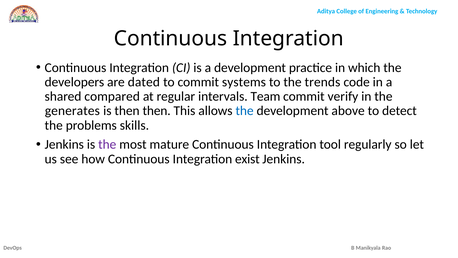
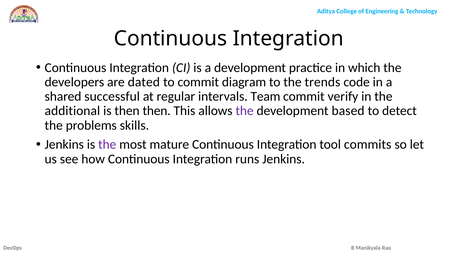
systems: systems -> diagram
compared: compared -> successful
generates: generates -> additional
the at (245, 111) colour: blue -> purple
above: above -> based
regularly: regularly -> commits
exist: exist -> runs
